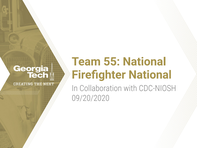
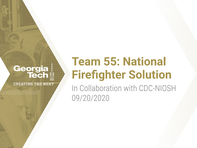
Firefighter National: National -> Solution
